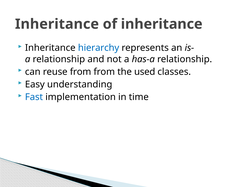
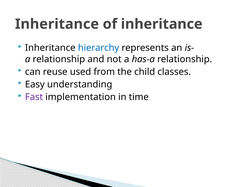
reuse from: from -> used
used: used -> child
Fast colour: blue -> purple
